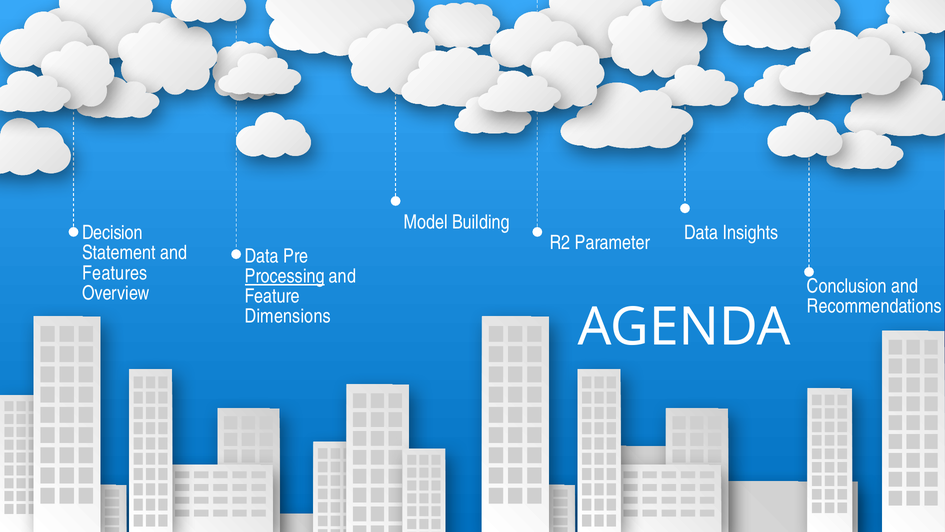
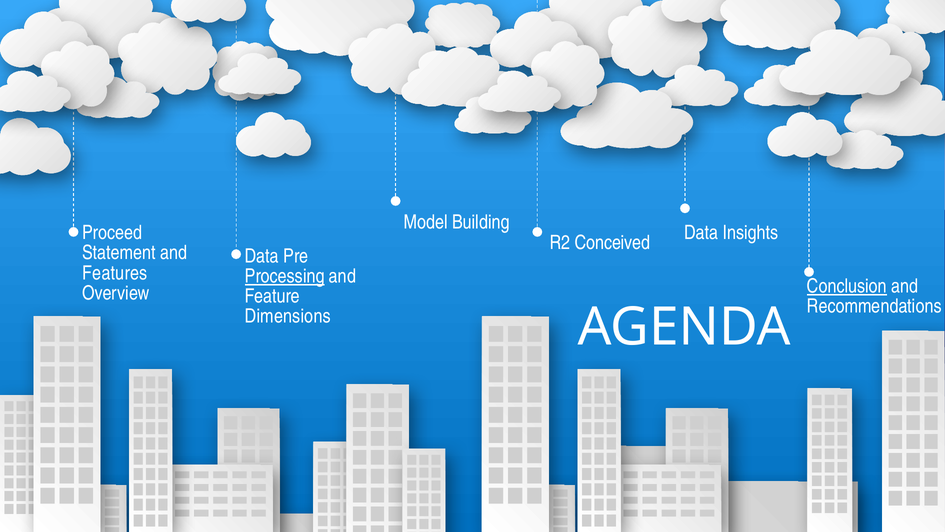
Decision: Decision -> Proceed
Parameter: Parameter -> Conceived
Conclusion underline: none -> present
